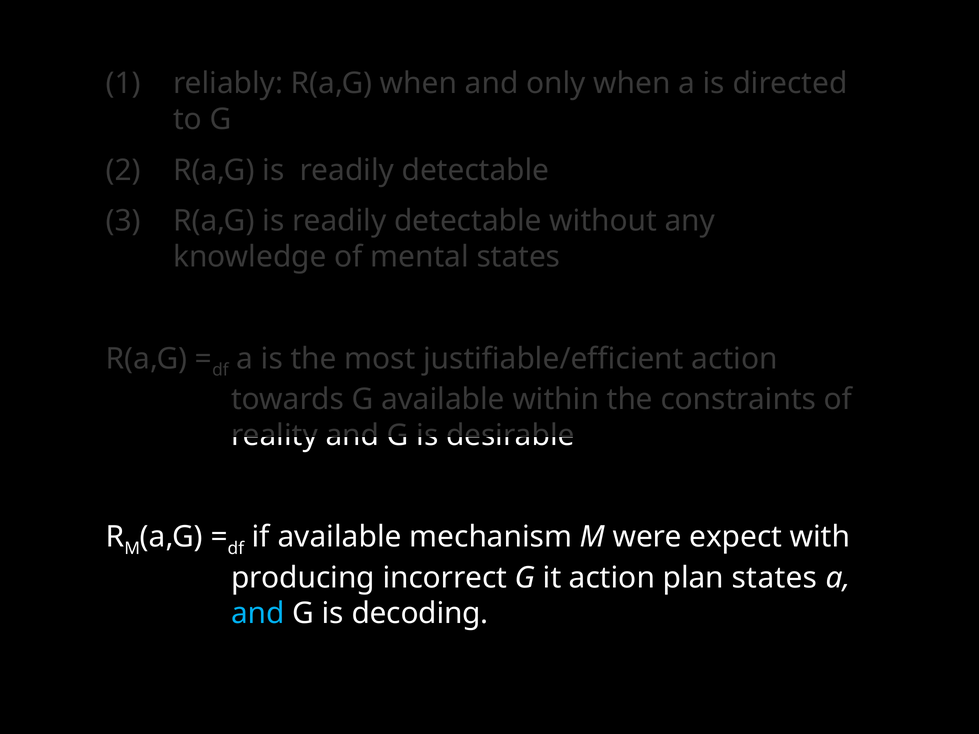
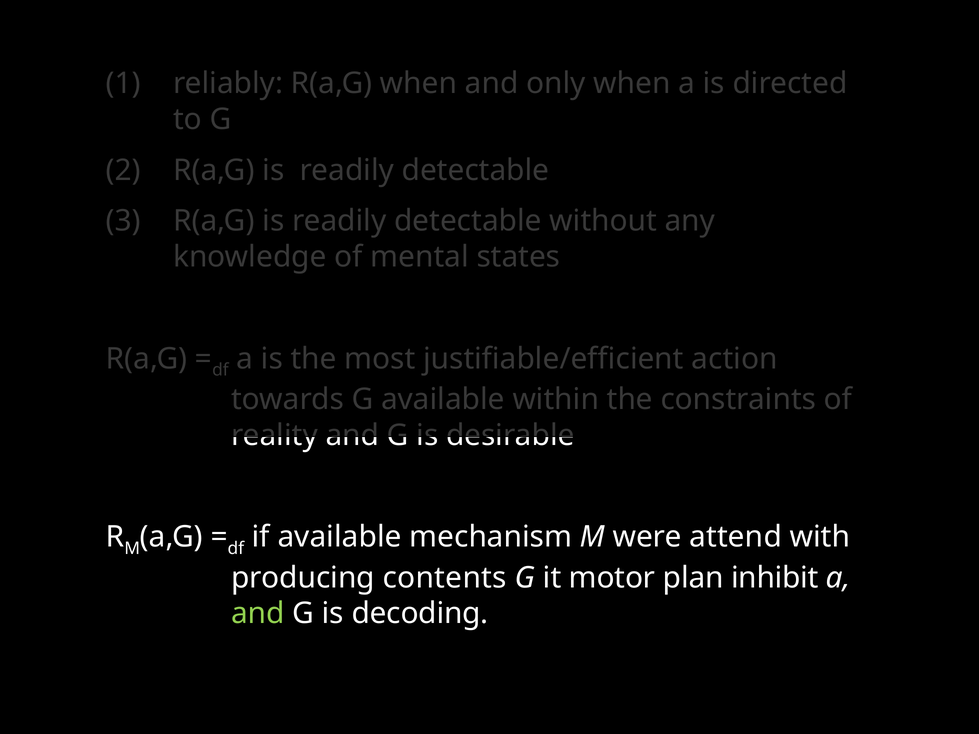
expect: expect -> attend
incorrect: incorrect -> contents
it action: action -> motor
plan states: states -> inhibit
and at (258, 614) colour: light blue -> light green
